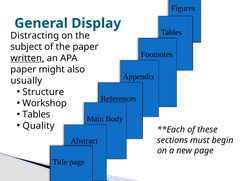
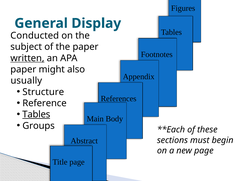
Distracting: Distracting -> Conducted
Workshop: Workshop -> Reference
Tables at (36, 114) underline: none -> present
Quality: Quality -> Groups
